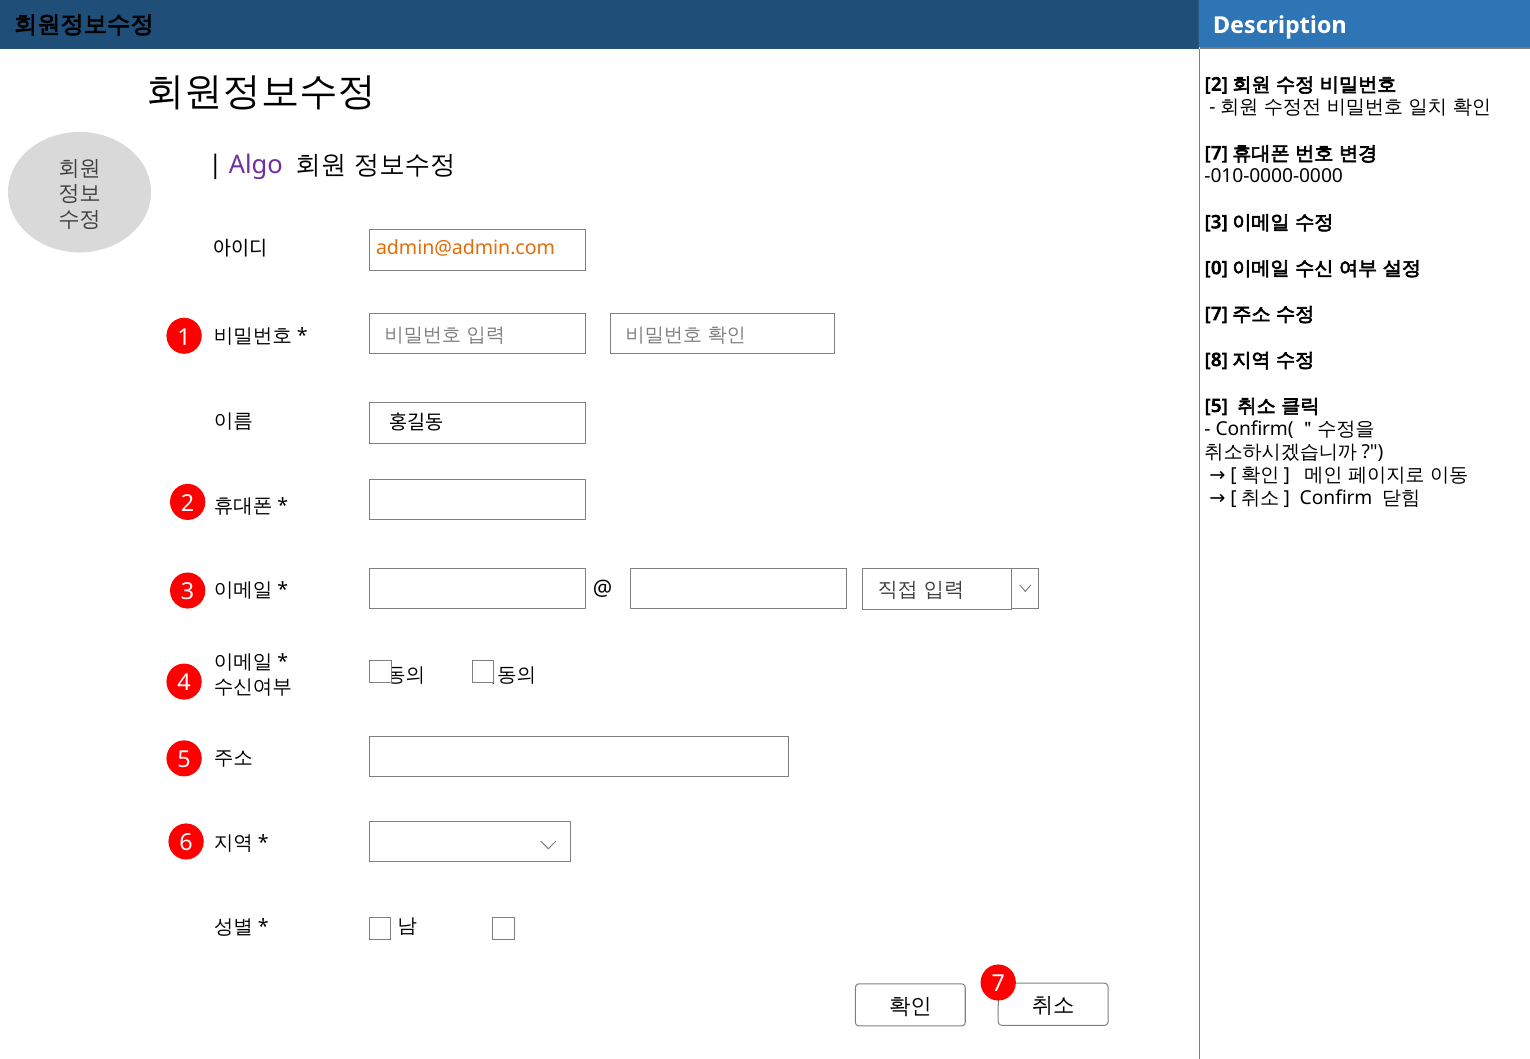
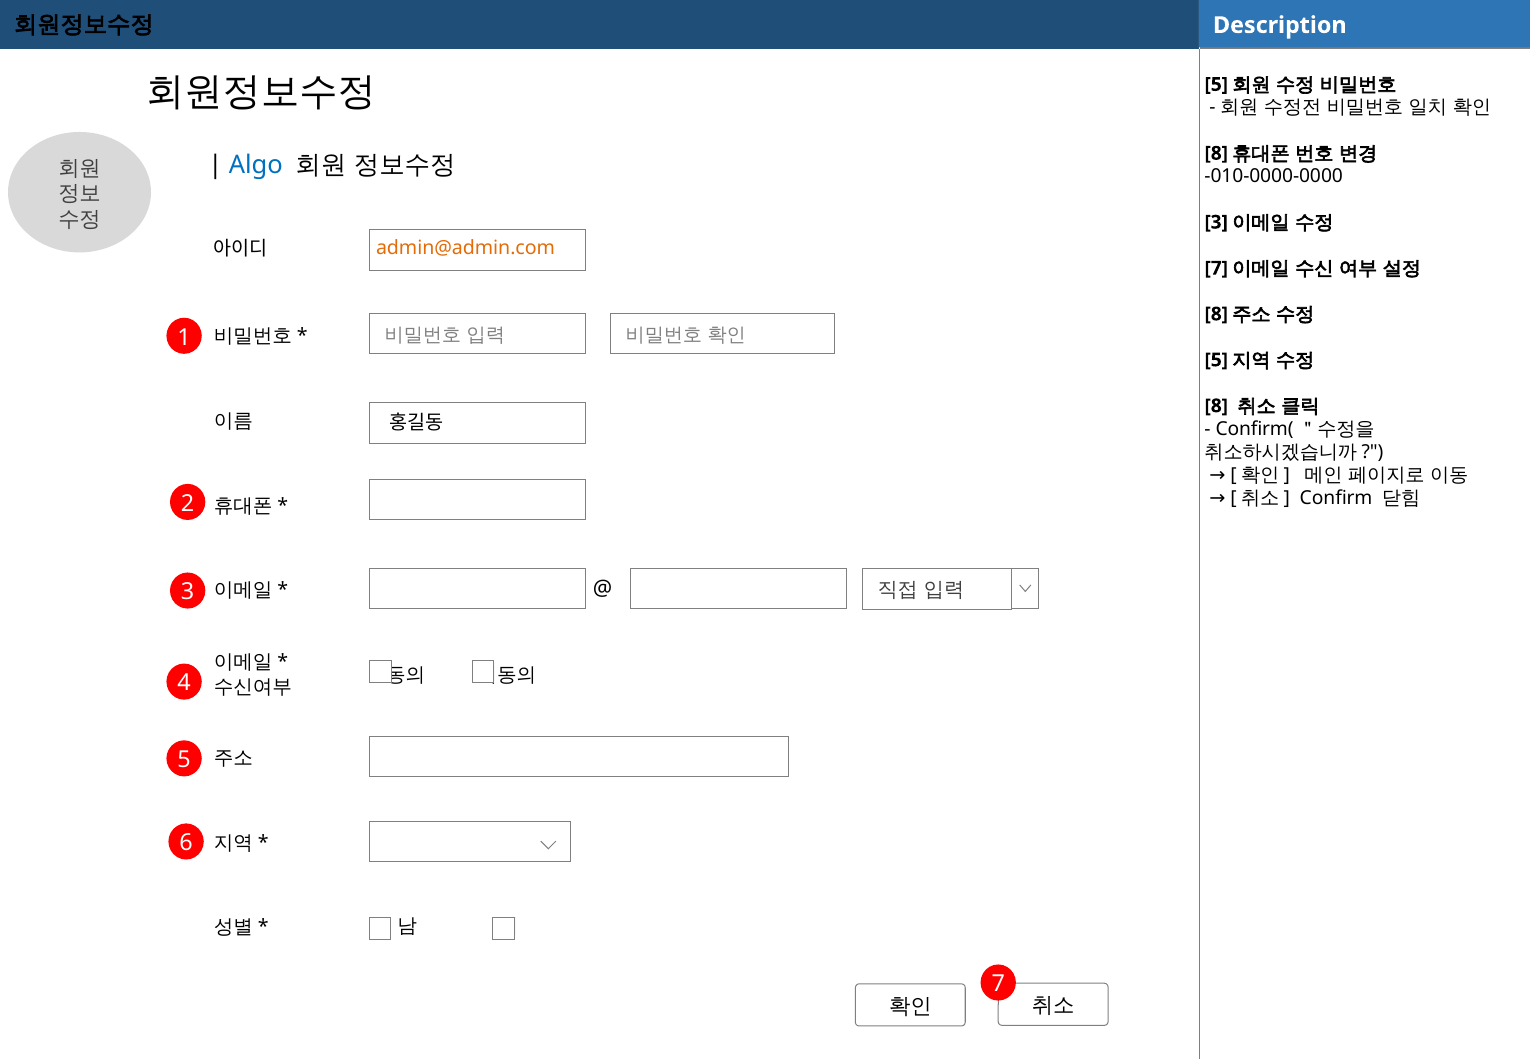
2 at (1216, 85): 2 -> 5
7 at (1216, 153): 7 -> 8
Algo colour: purple -> blue
0 at (1216, 268): 0 -> 7
7 at (1216, 314): 7 -> 8
8 at (1216, 360): 8 -> 5
5 at (1216, 406): 5 -> 8
